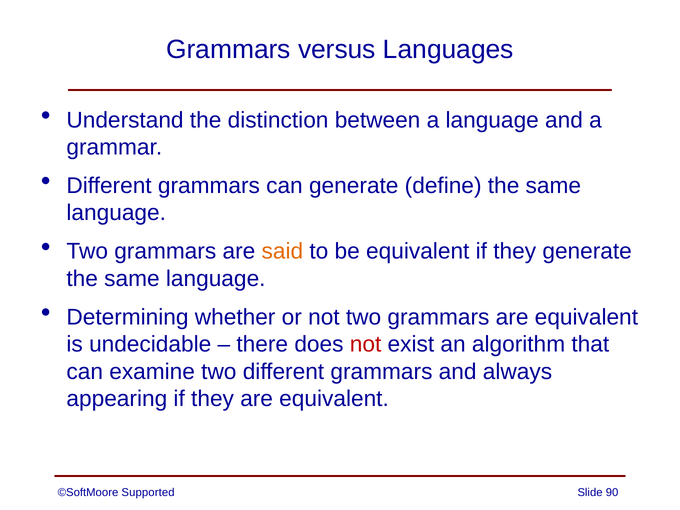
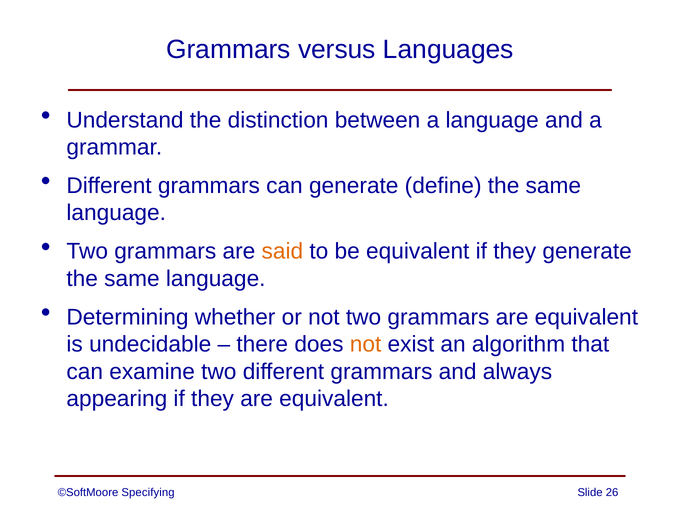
not at (366, 344) colour: red -> orange
Supported: Supported -> Specifying
90: 90 -> 26
